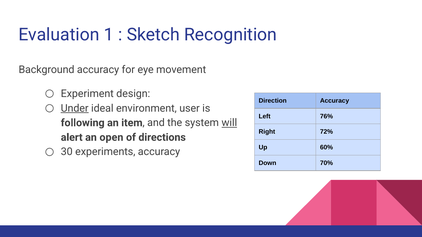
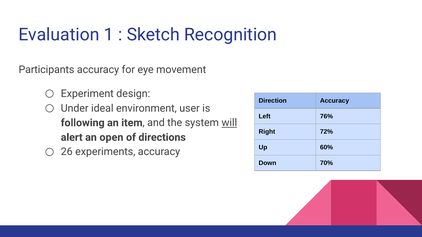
Background: Background -> Participants
Under underline: present -> none
30: 30 -> 26
